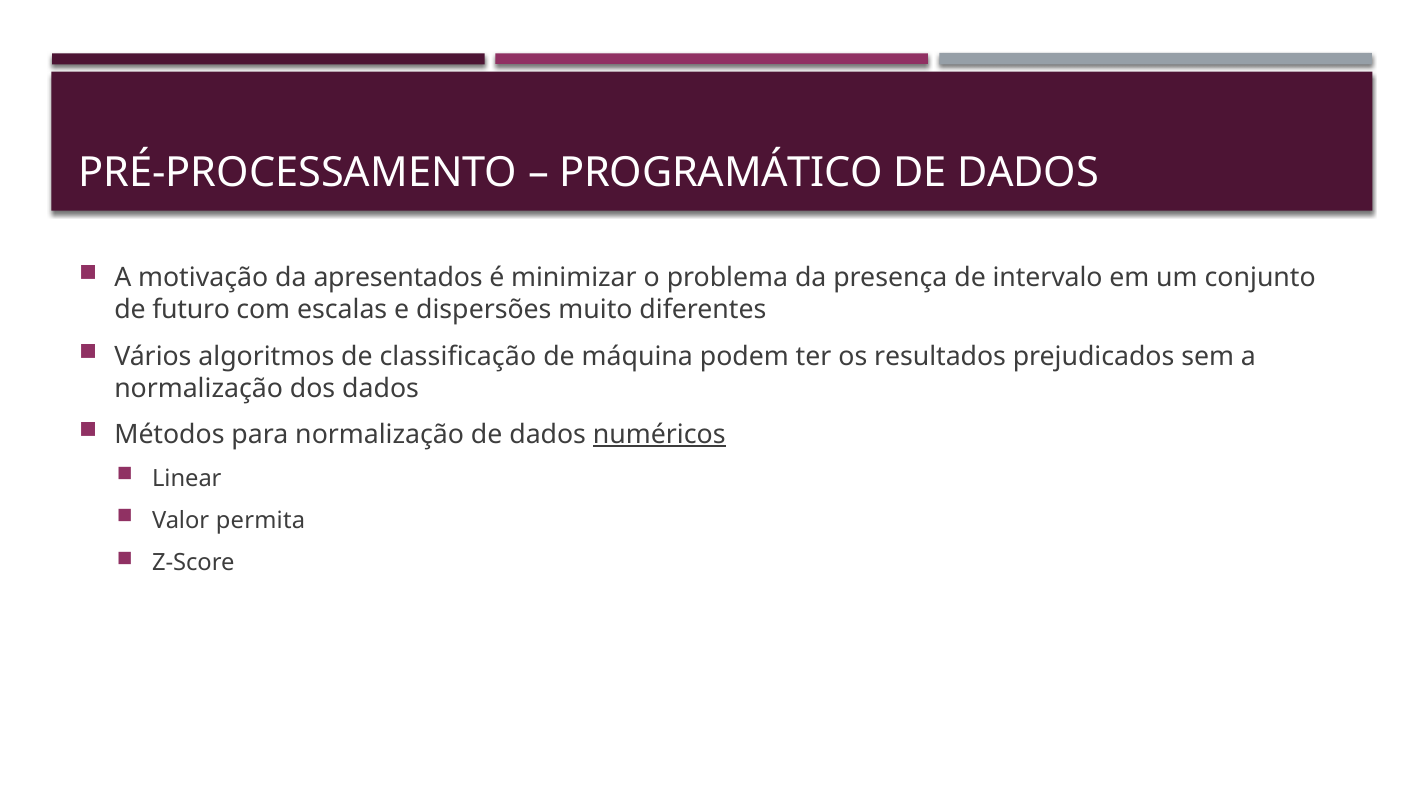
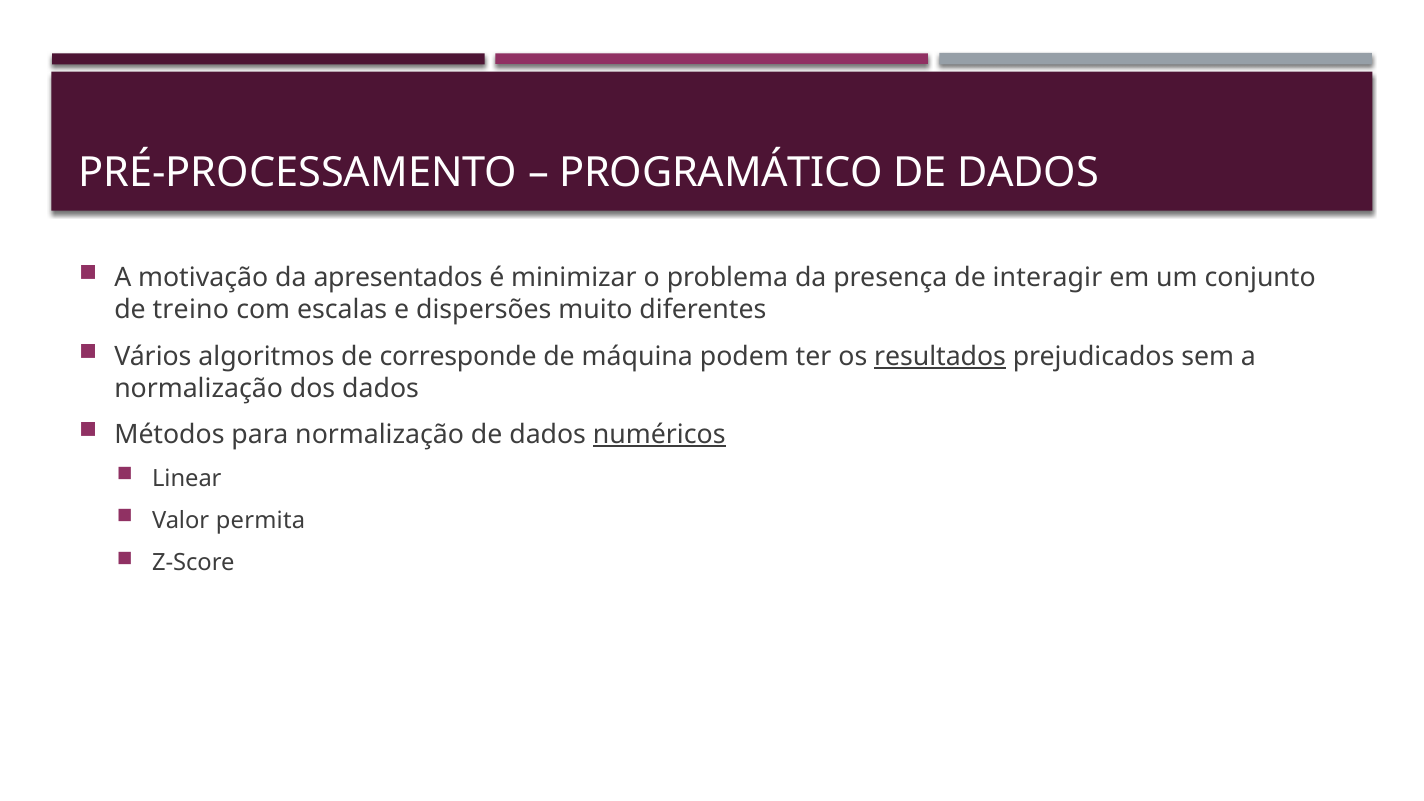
intervalo: intervalo -> interagir
futuro: futuro -> treino
classificação: classificação -> corresponde
resultados underline: none -> present
